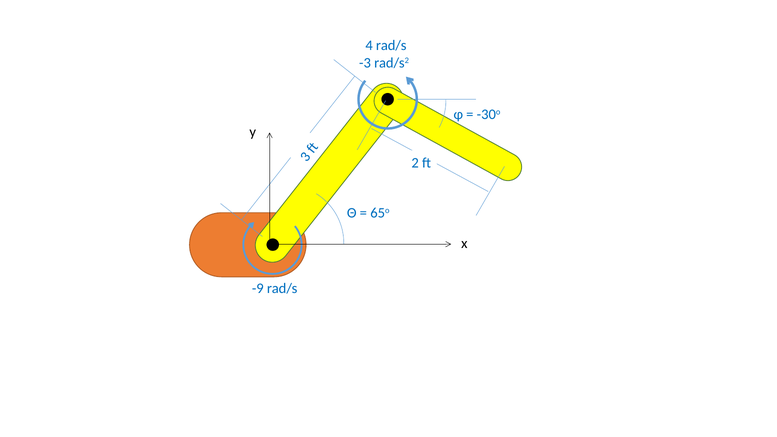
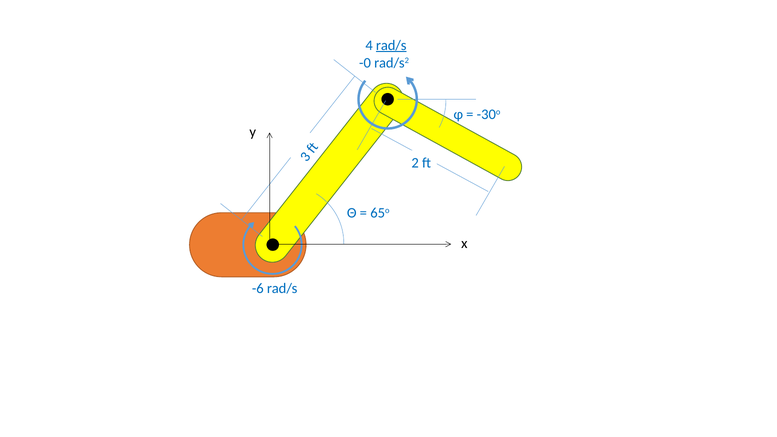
rad/s at (391, 45) underline: none -> present
-3: -3 -> -0
-9: -9 -> -6
